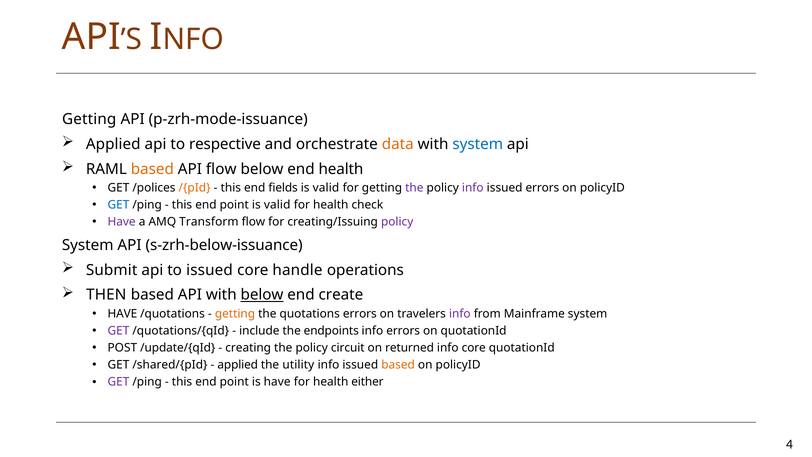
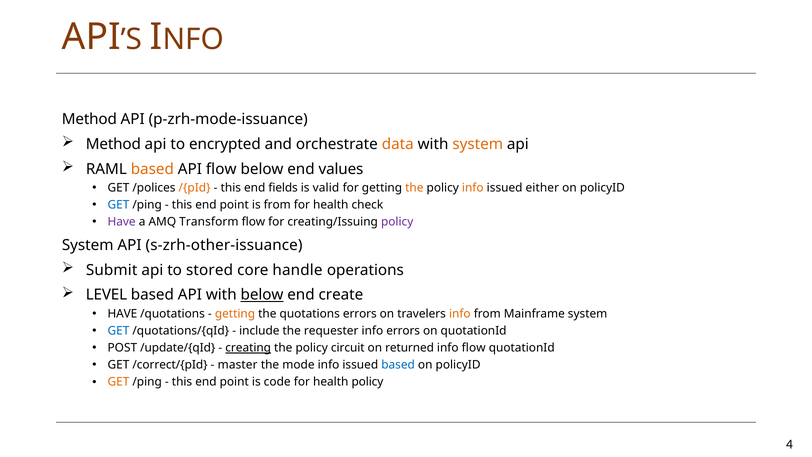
Getting at (89, 119): Getting -> Method
Applied at (113, 144): Applied -> Method
respective: respective -> encrypted
system at (478, 144) colour: blue -> orange
end health: health -> values
the at (414, 188) colour: purple -> orange
info at (473, 188) colour: purple -> orange
issued errors: errors -> either
point is valid: valid -> from
s-zrh-below-issuance: s-zrh-below-issuance -> s-zrh-other-issuance
to issued: issued -> stored
THEN: THEN -> LEVEL
info at (460, 314) colour: purple -> orange
GET at (118, 331) colour: purple -> blue
endpoints: endpoints -> requester
creating underline: none -> present
info core: core -> flow
/shared/{pId: /shared/{pId -> /correct/{pId
applied at (238, 365): applied -> master
utility: utility -> mode
based at (398, 365) colour: orange -> blue
GET at (118, 382) colour: purple -> orange
is have: have -> code
health either: either -> policy
